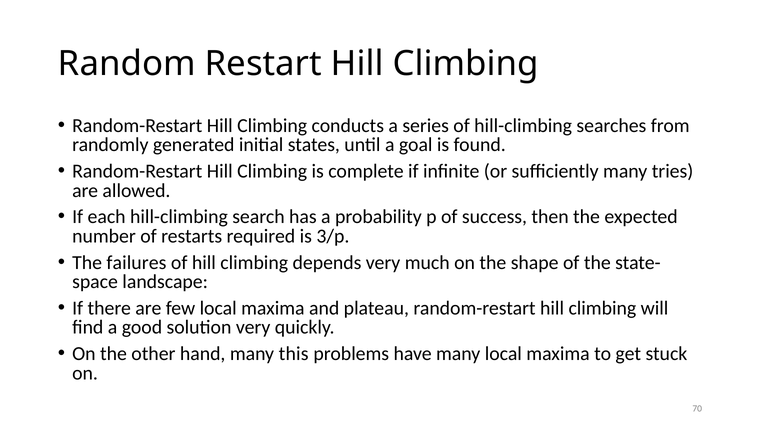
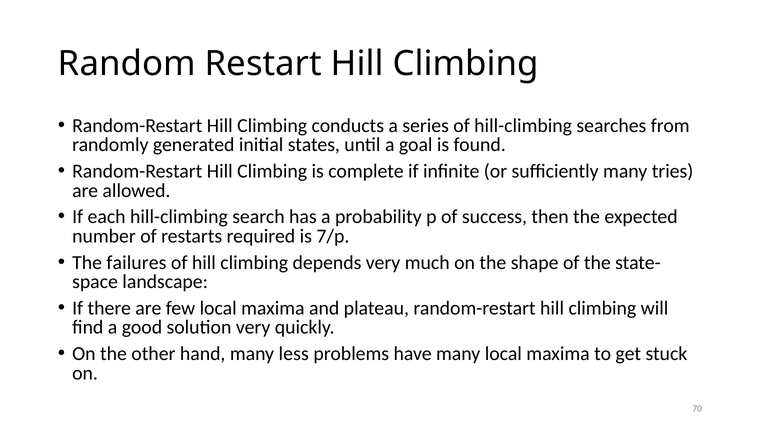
3/p: 3/p -> 7/p
this: this -> less
